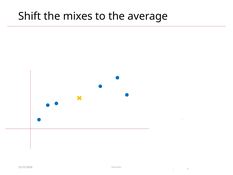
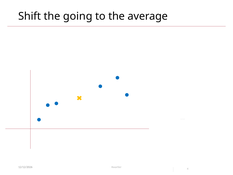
mixes: mixes -> going
